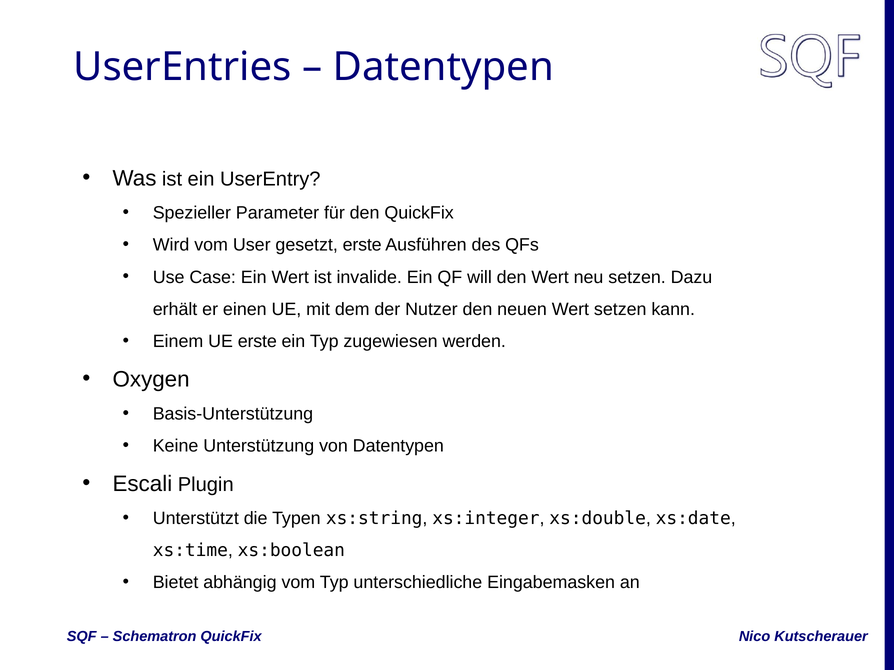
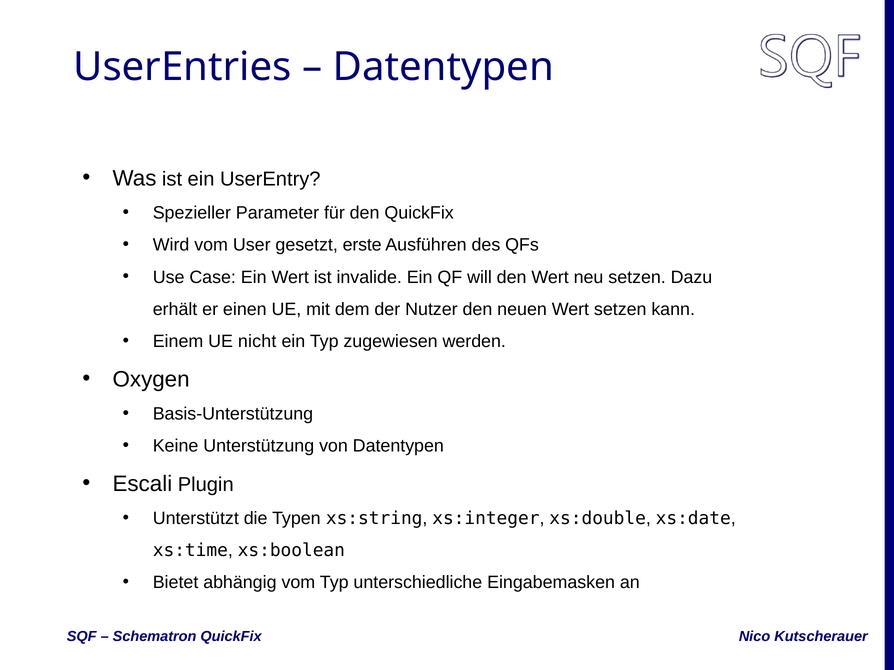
UE erste: erste -> nicht
